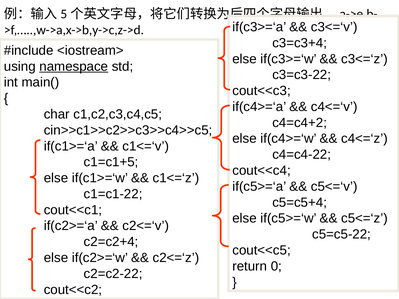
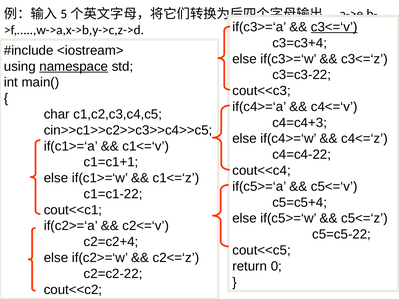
c3<=‘v underline: none -> present
c4=c4+2: c4=c4+2 -> c4=c4+3
c1=c1+5: c1=c1+5 -> c1=c1+1
